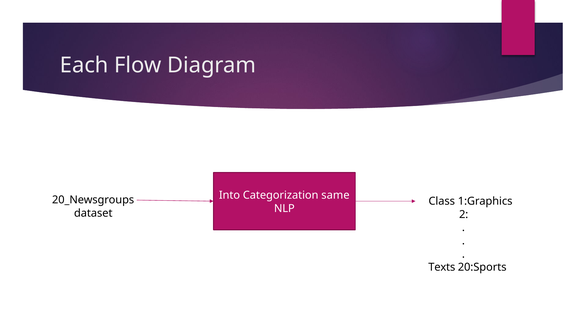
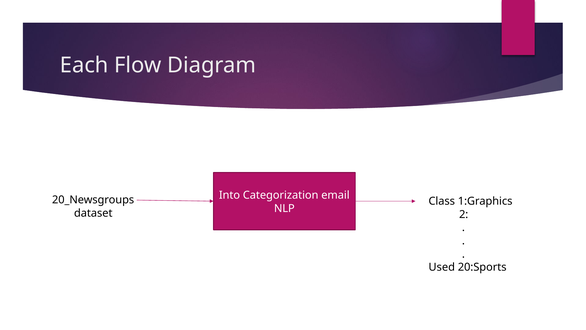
same: same -> email
Texts: Texts -> Used
